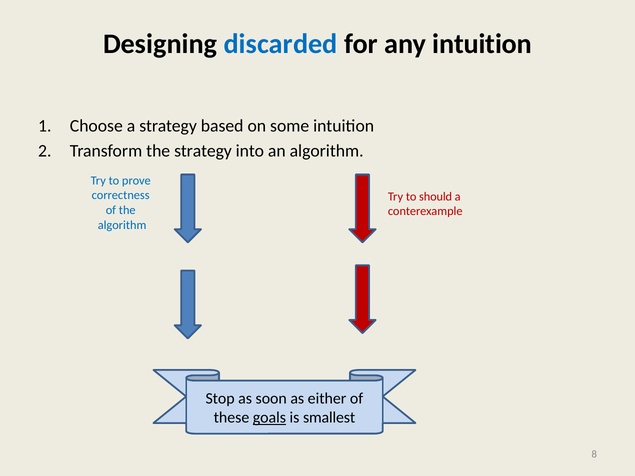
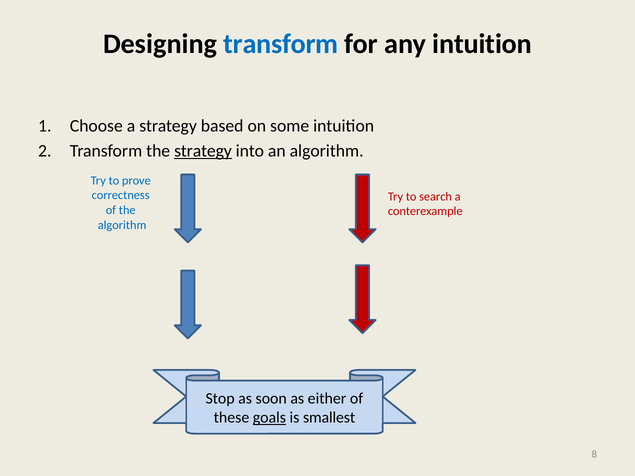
Designing discarded: discarded -> transform
strategy at (203, 151) underline: none -> present
should: should -> search
